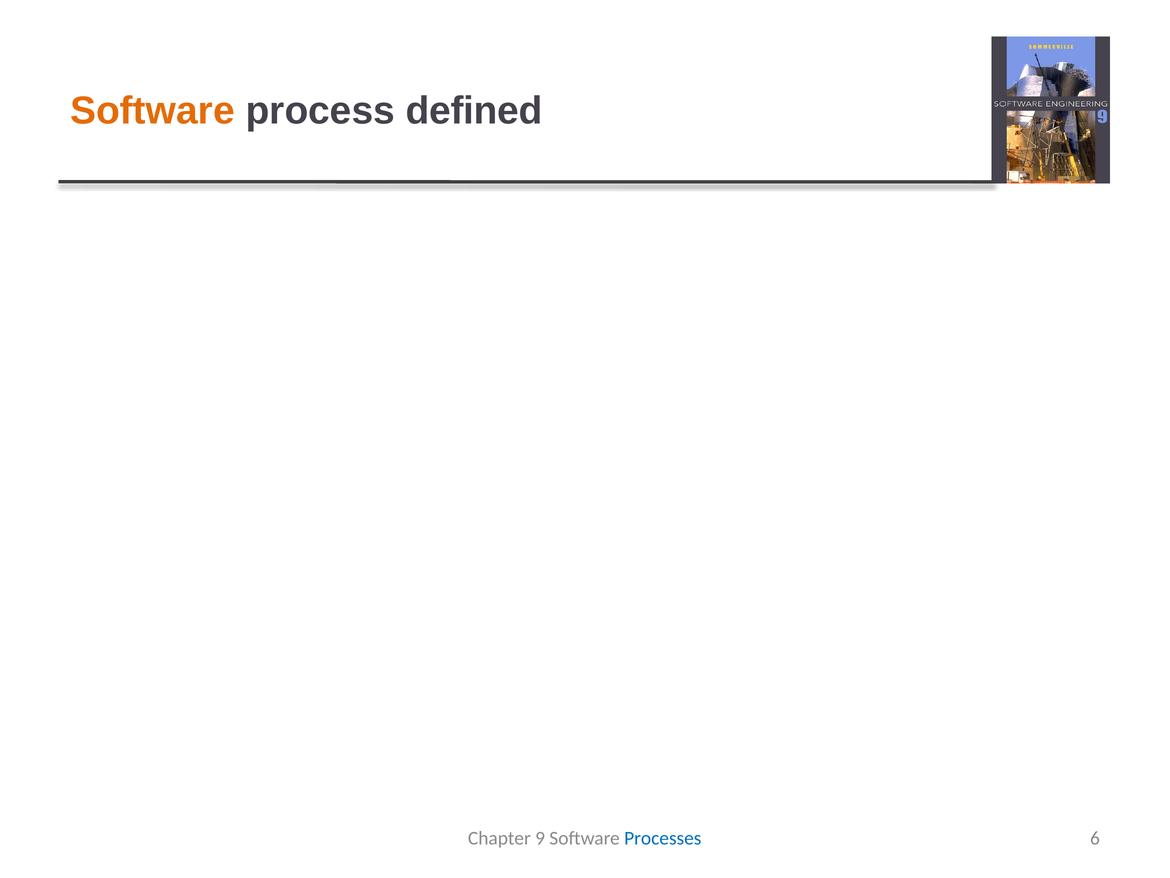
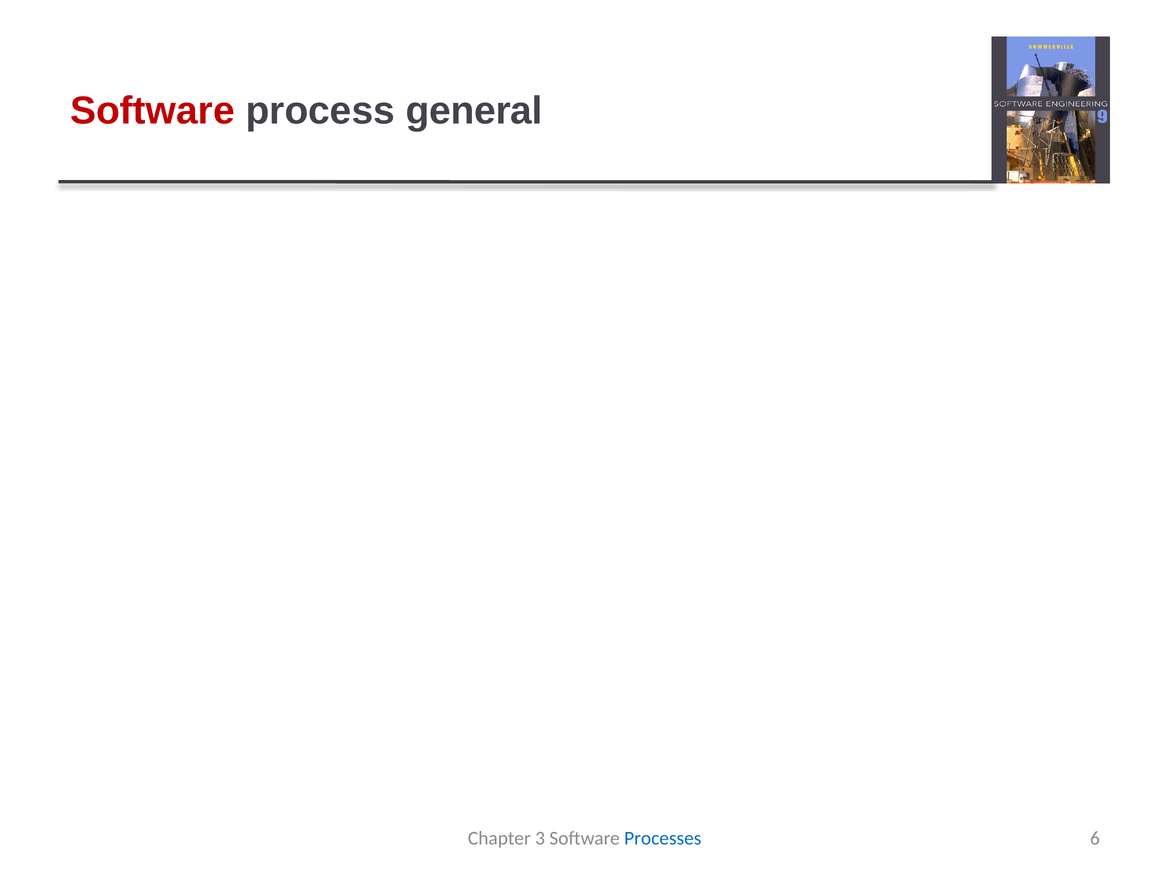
Software at (152, 111) colour: orange -> red
defined: defined -> general
9: 9 -> 3
